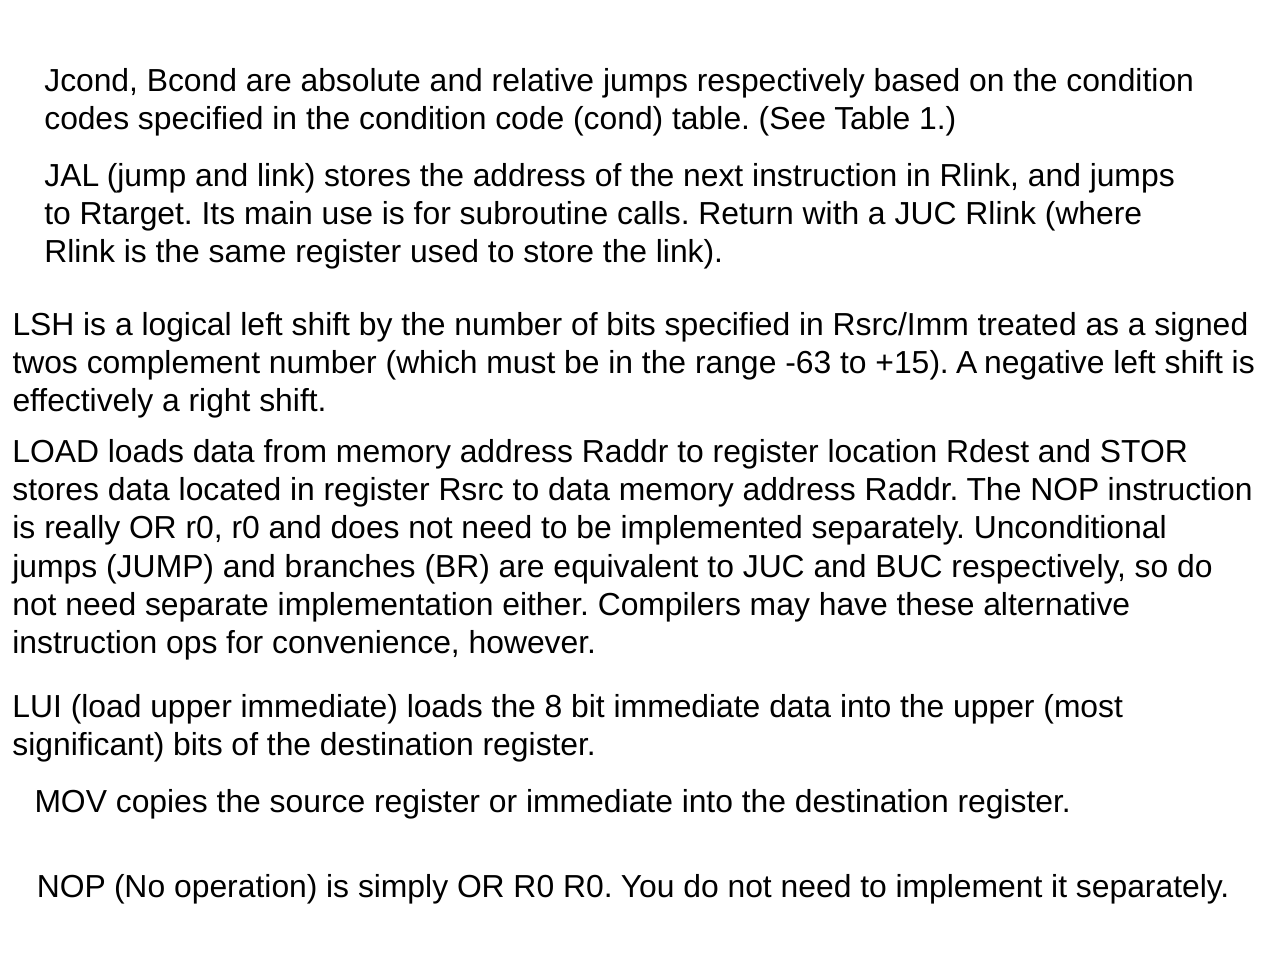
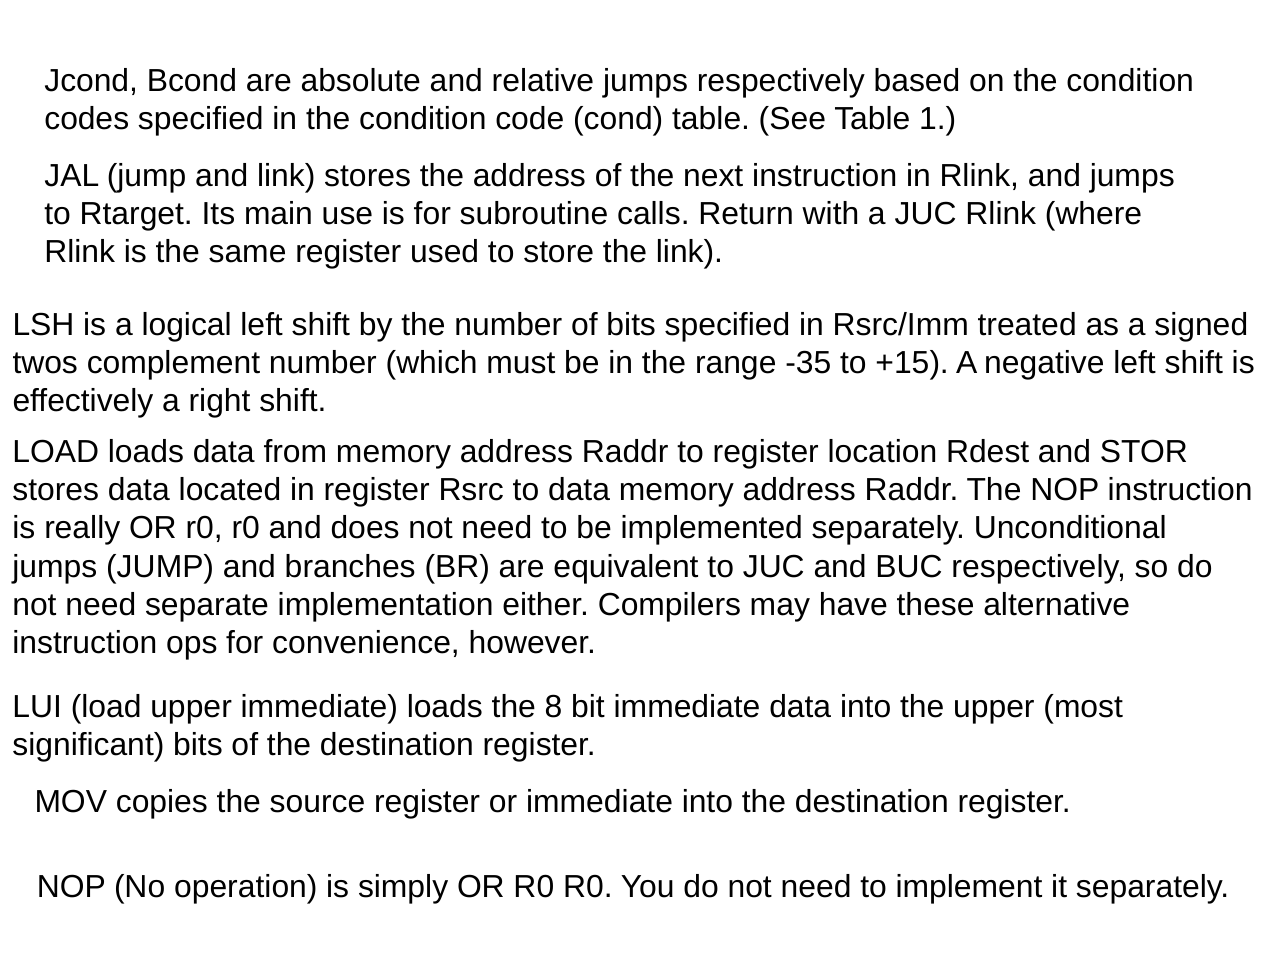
-63: -63 -> -35
